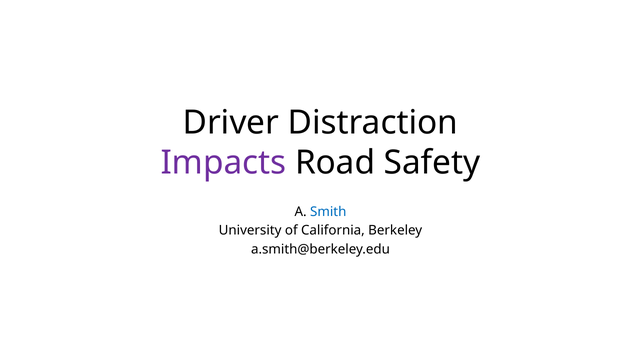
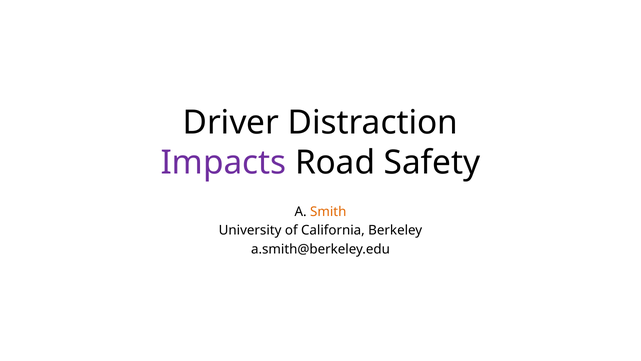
Smith colour: blue -> orange
